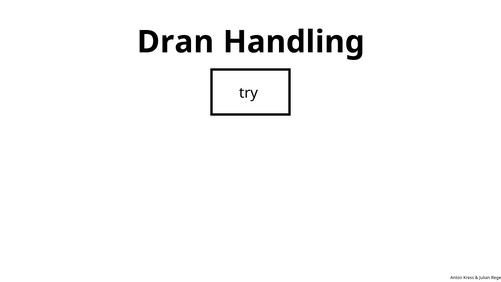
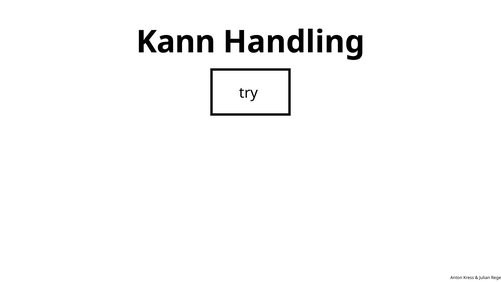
Dran: Dran -> Kann
